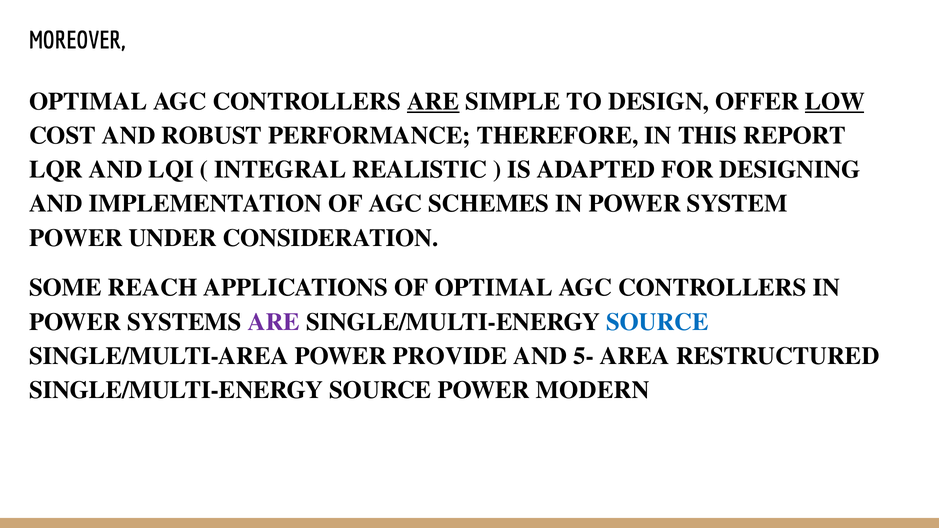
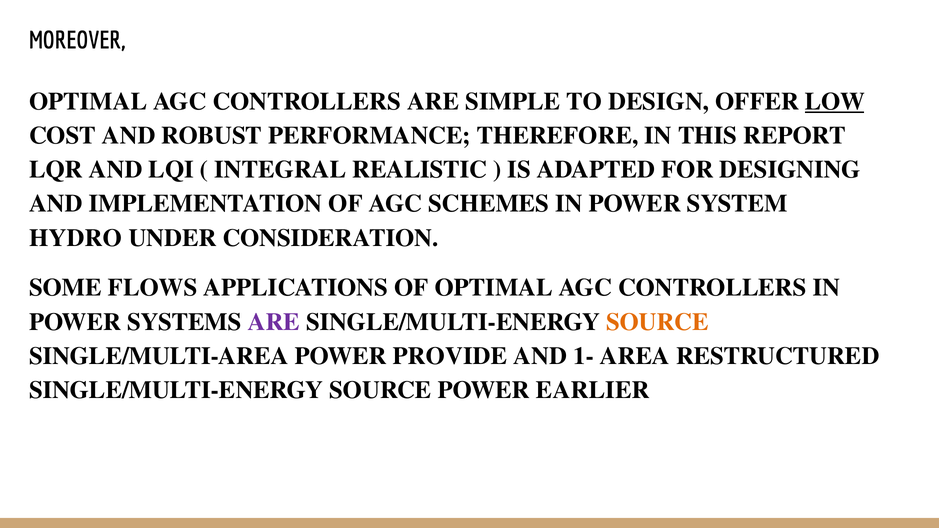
ARE at (433, 101) underline: present -> none
POWER at (76, 238): POWER -> HYDRO
REACH: REACH -> FLOWS
SOURCE at (657, 322) colour: blue -> orange
5-: 5- -> 1-
MODERN: MODERN -> EARLIER
